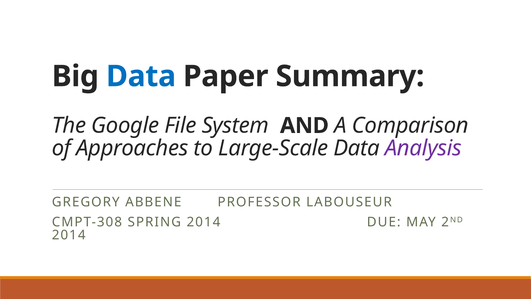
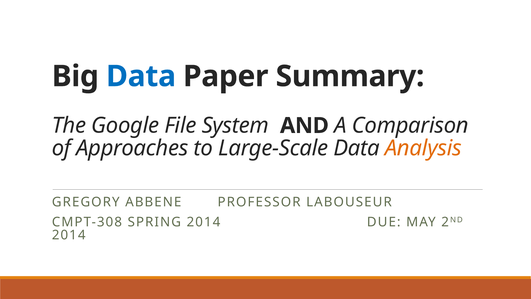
Analysis colour: purple -> orange
